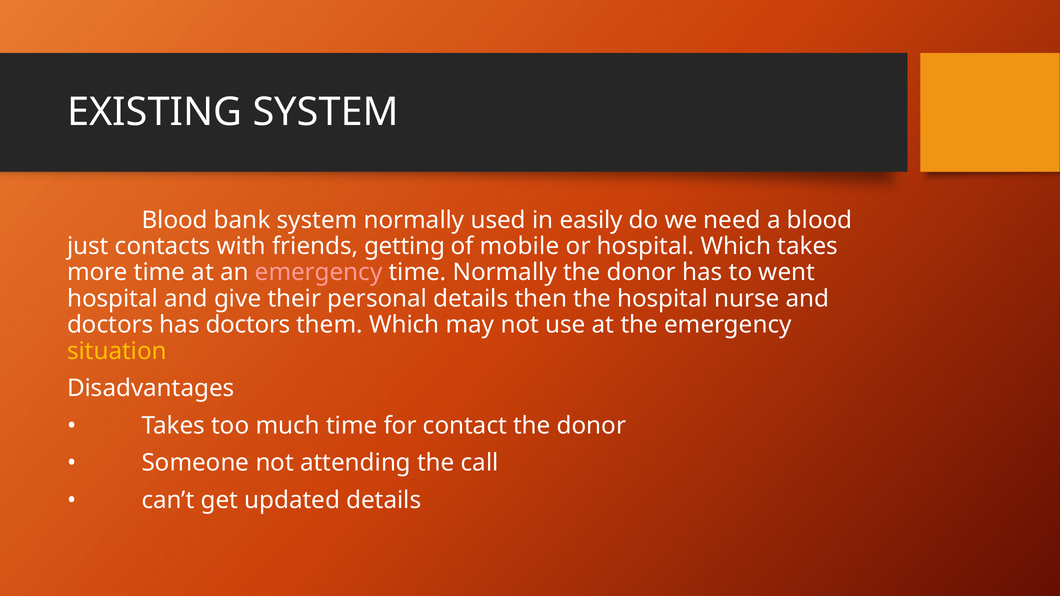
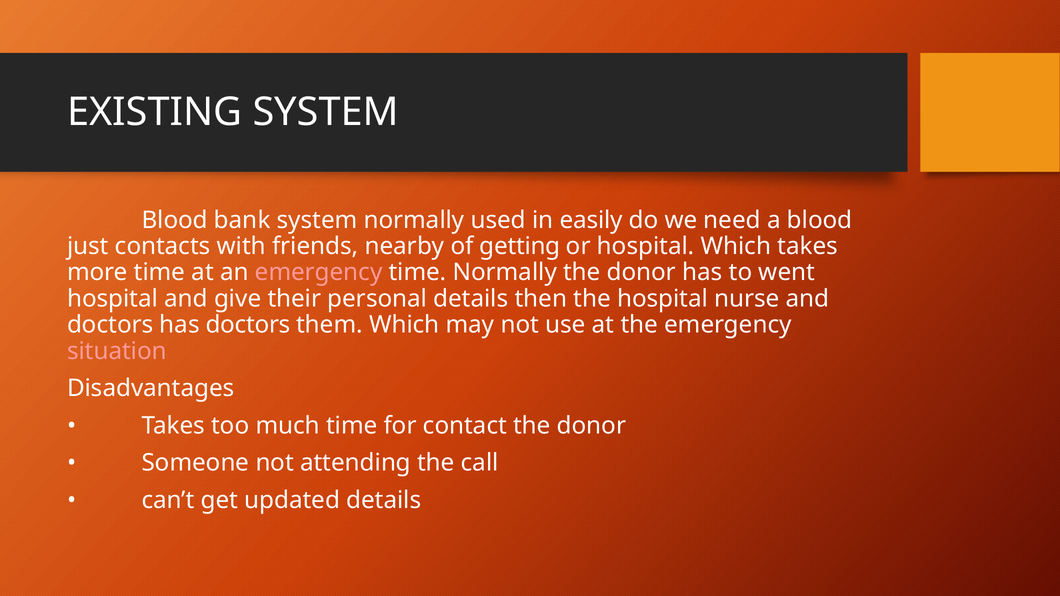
getting: getting -> nearby
mobile: mobile -> getting
situation colour: yellow -> pink
